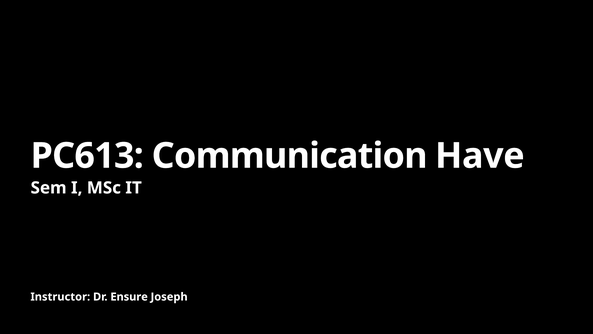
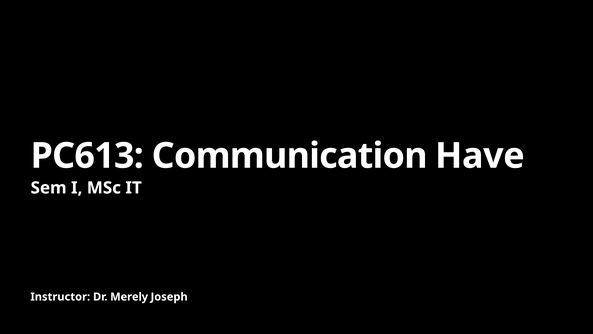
Ensure: Ensure -> Merely
